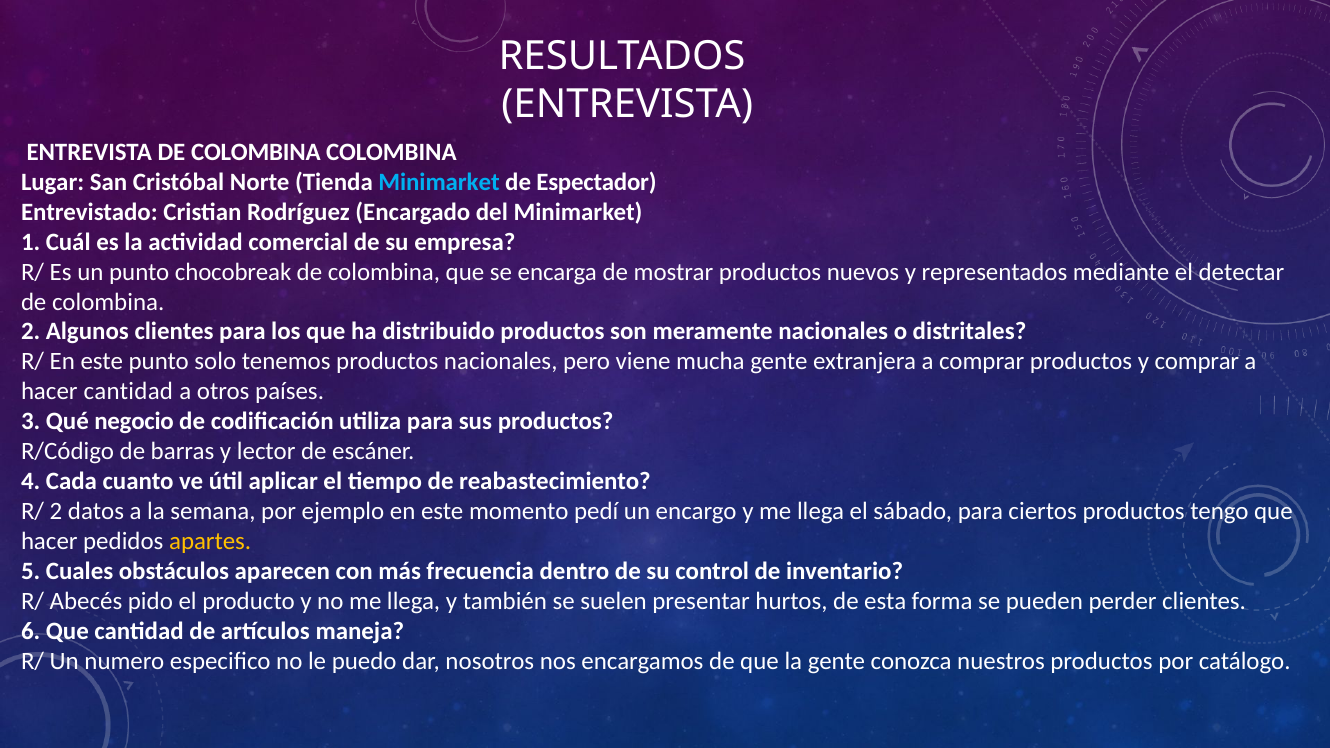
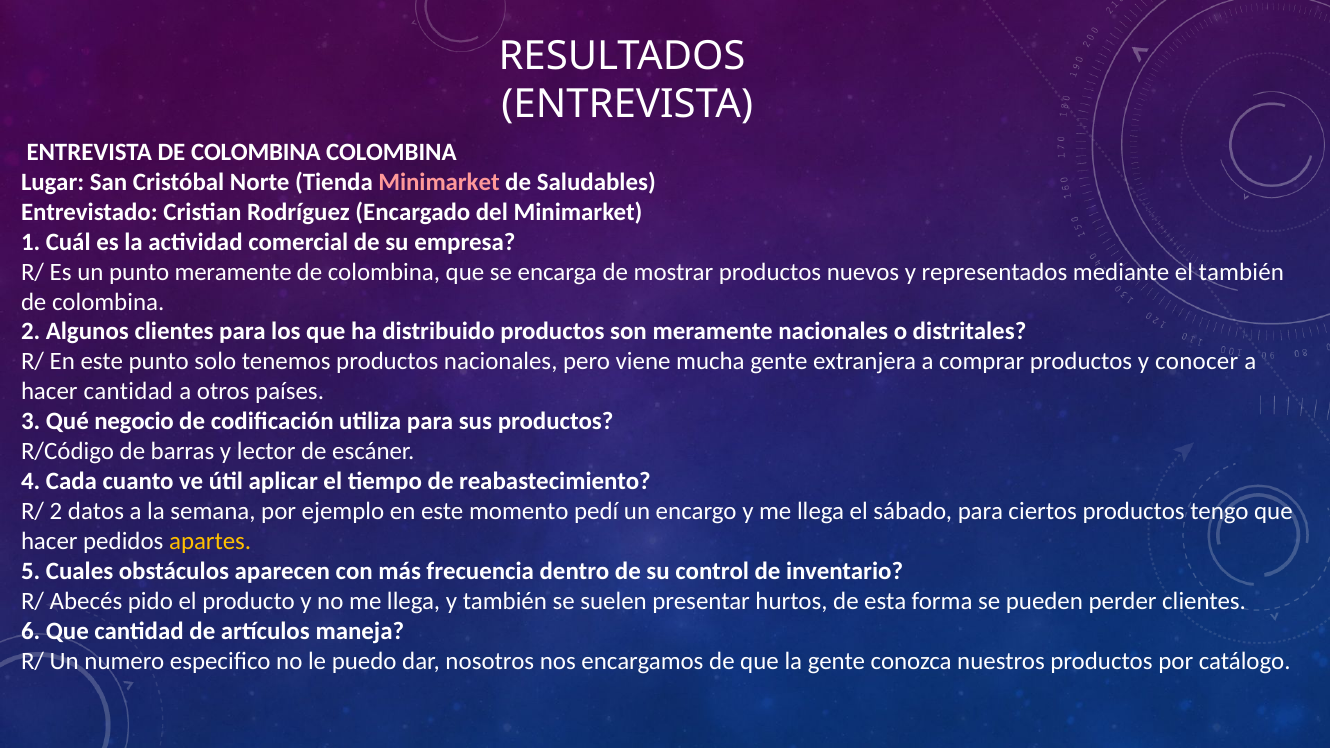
Minimarket at (439, 182) colour: light blue -> pink
Espectador: Espectador -> Saludables
punto chocobreak: chocobreak -> meramente
el detectar: detectar -> también
y comprar: comprar -> conocer
